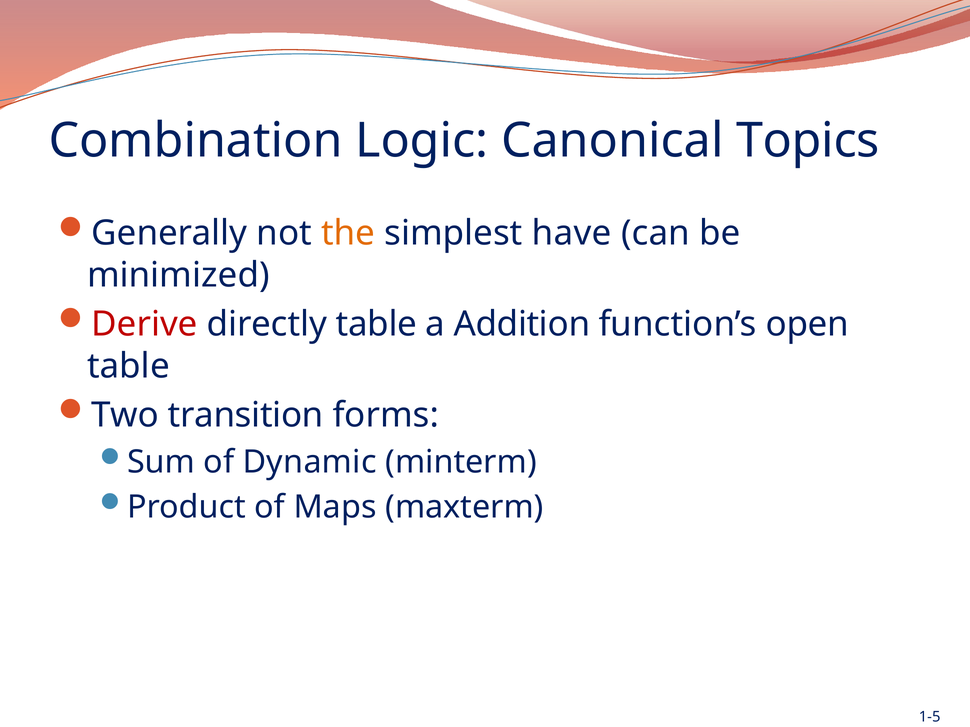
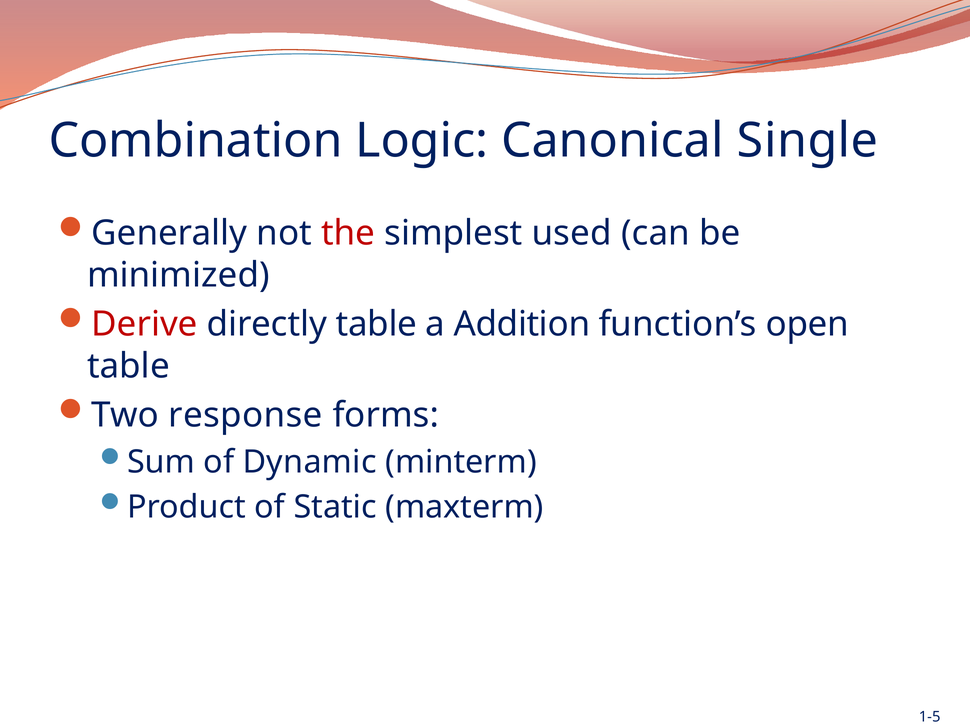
Topics: Topics -> Single
the colour: orange -> red
have: have -> used
transition: transition -> response
Maps: Maps -> Static
